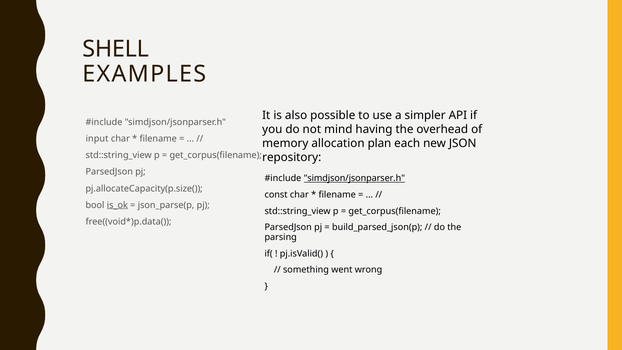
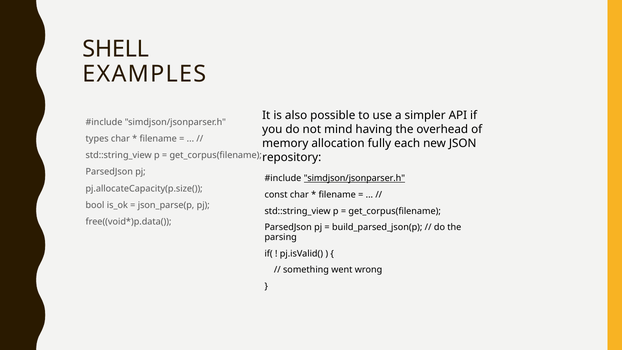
input: input -> types
plan: plan -> fully
is_ok underline: present -> none
